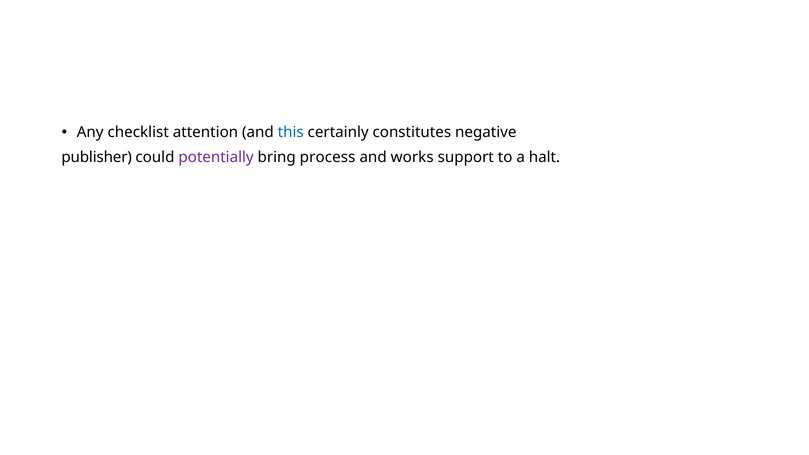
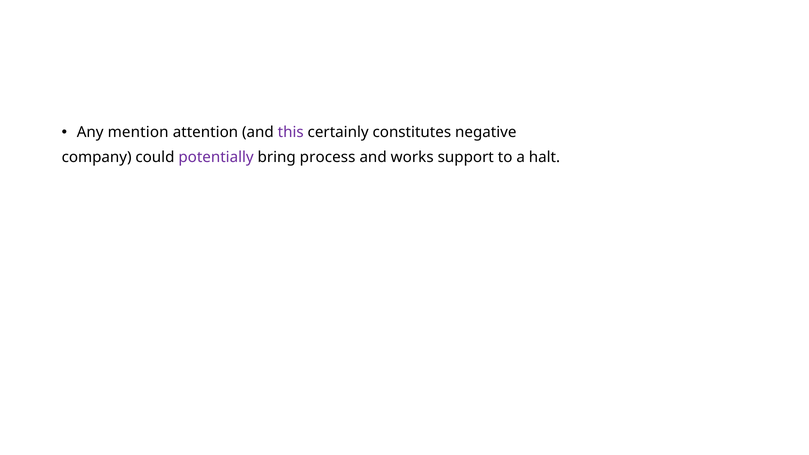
checklist: checklist -> mention
this colour: blue -> purple
publisher: publisher -> company
